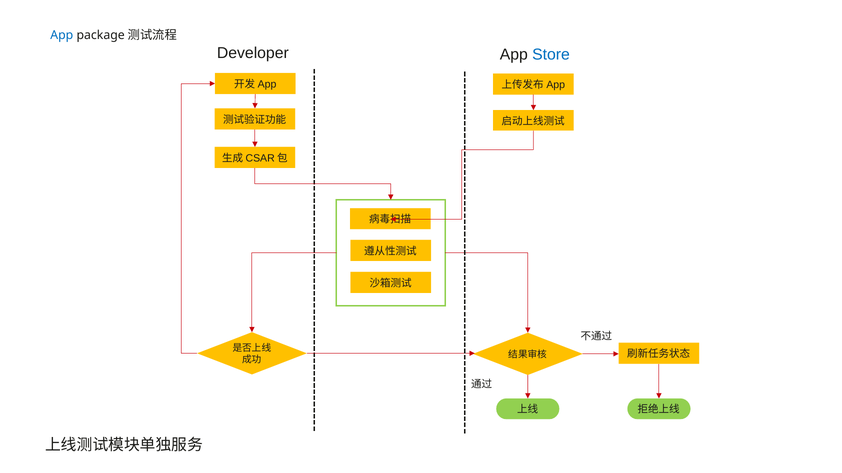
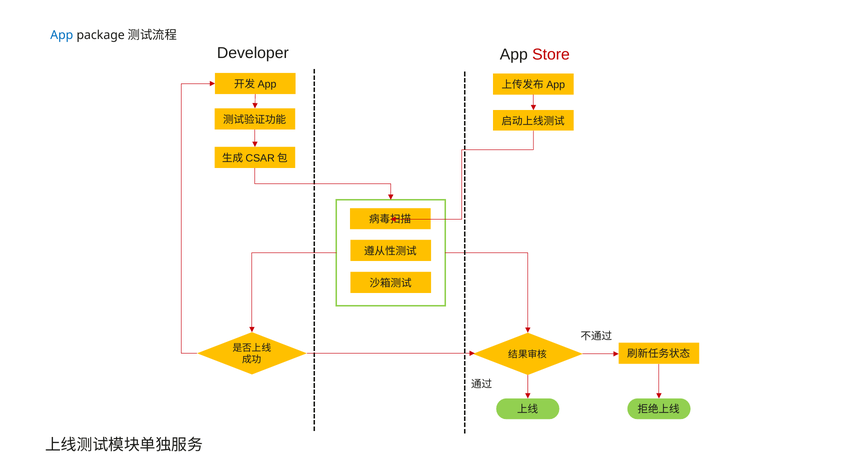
Store colour: blue -> red
